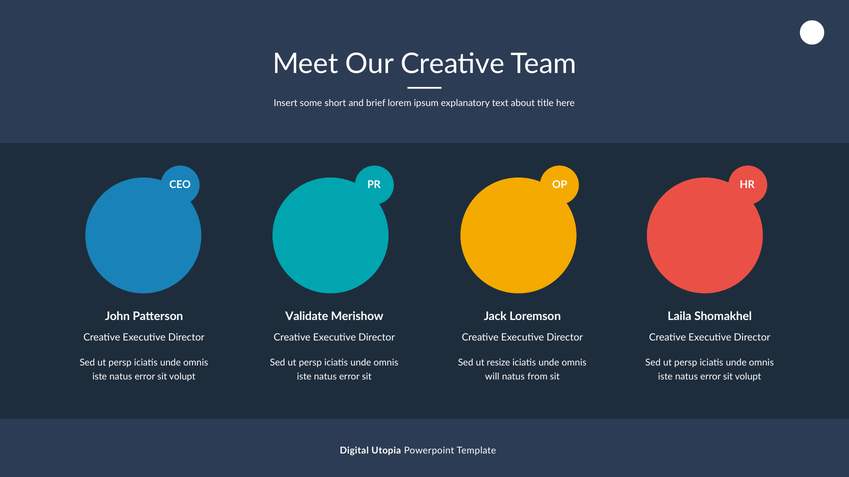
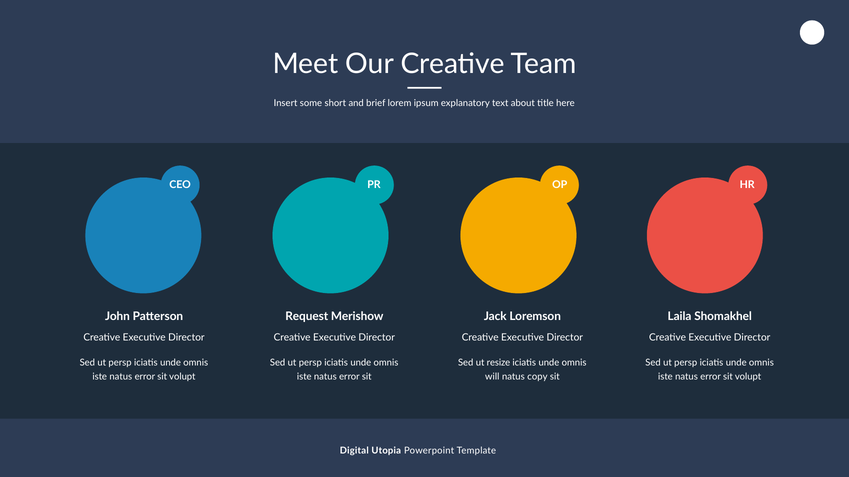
Validate: Validate -> Request
from: from -> copy
